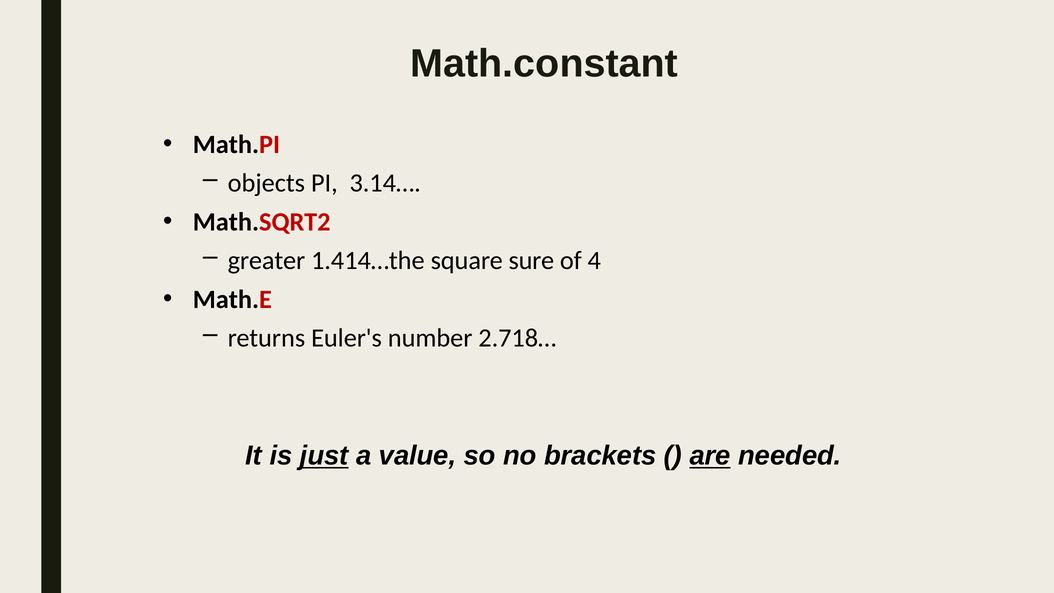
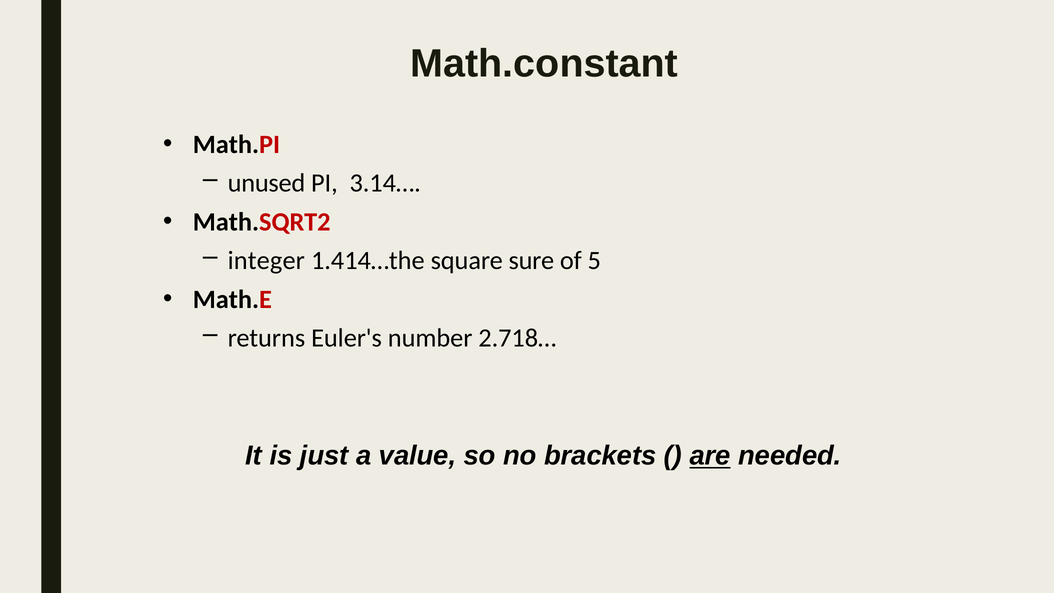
objects: objects -> unused
greater: greater -> integer
4: 4 -> 5
just underline: present -> none
